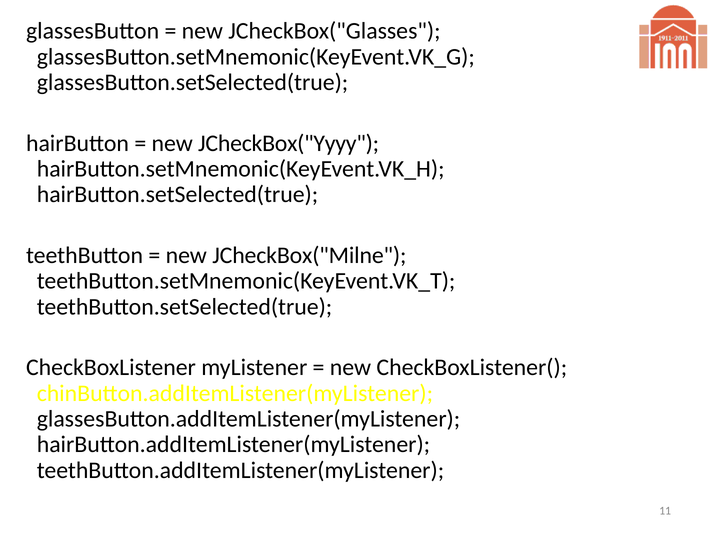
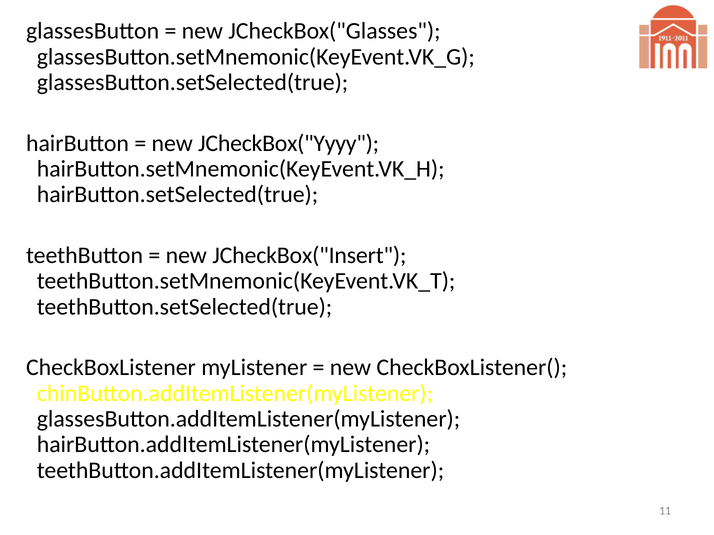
JCheckBox("Milne: JCheckBox("Milne -> JCheckBox("Insert
